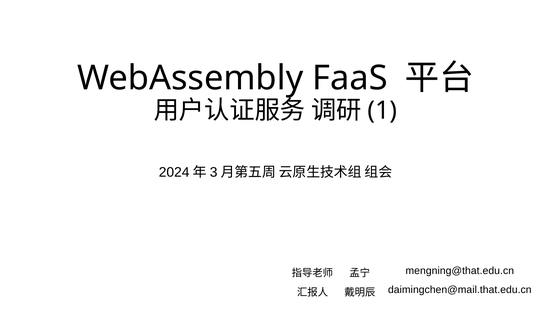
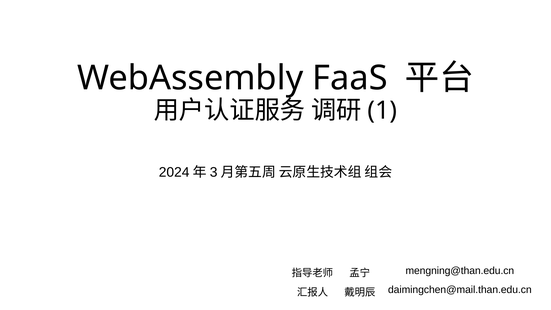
mengning@that.edu.cn: mengning@that.edu.cn -> mengning@than.edu.cn
daimingchen@mail.that.edu.cn: daimingchen@mail.that.edu.cn -> daimingchen@mail.than.edu.cn
